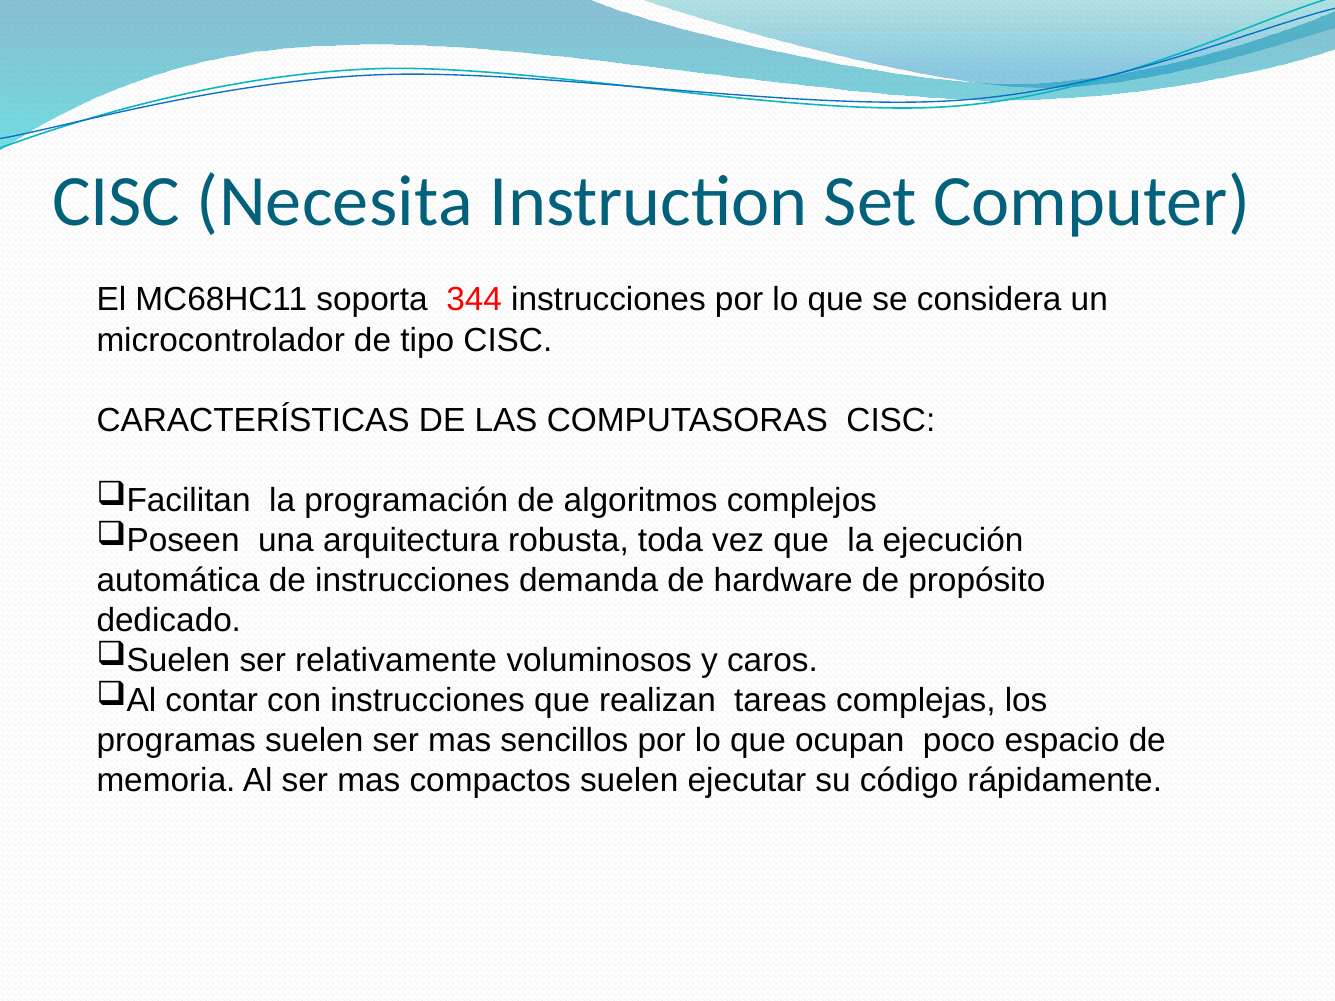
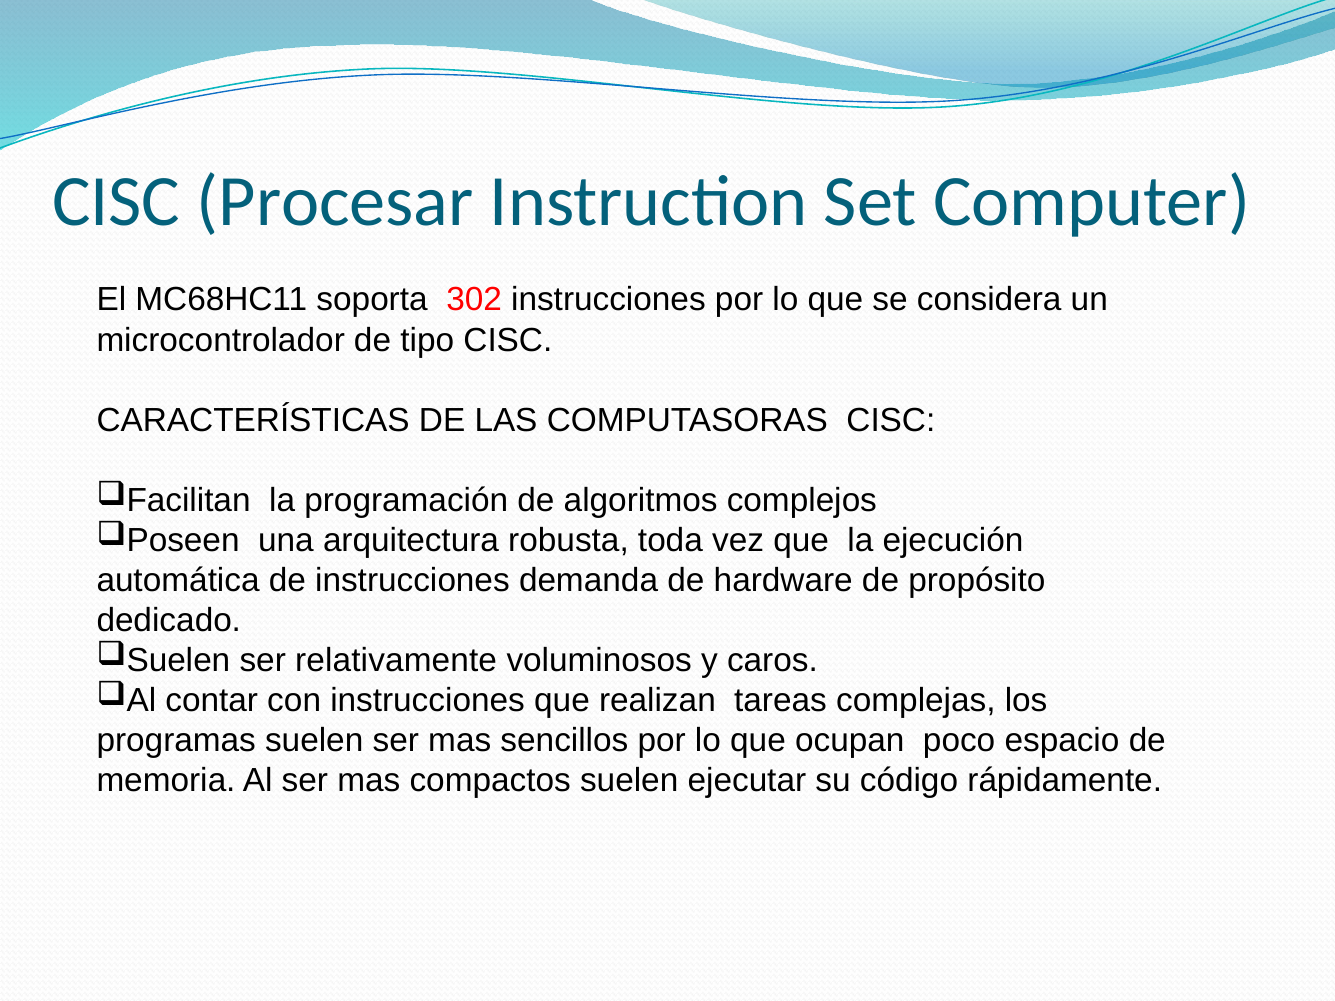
Necesita: Necesita -> Procesar
344: 344 -> 302
